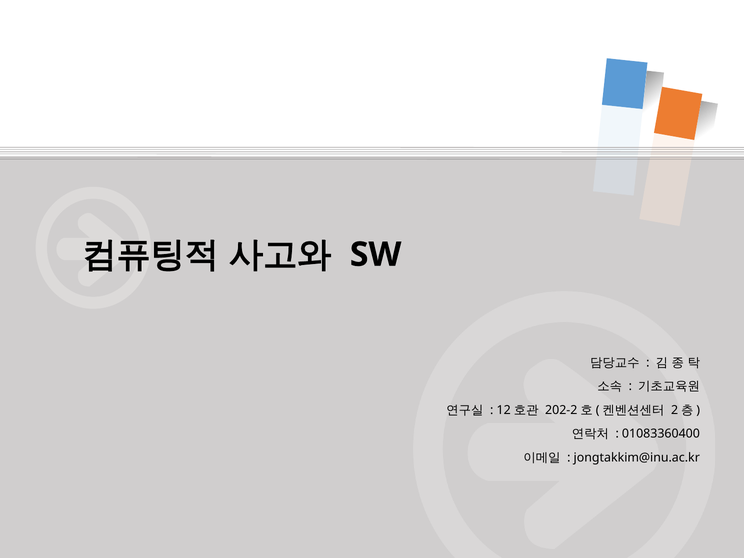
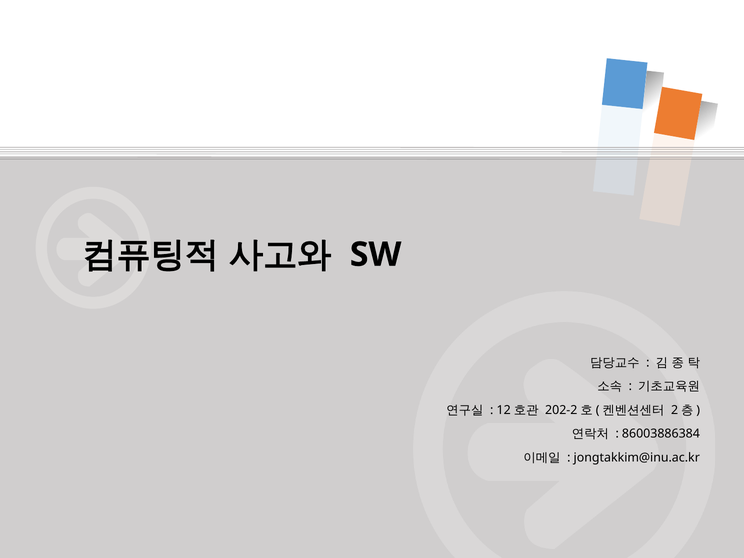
01083360400: 01083360400 -> 86003886384
